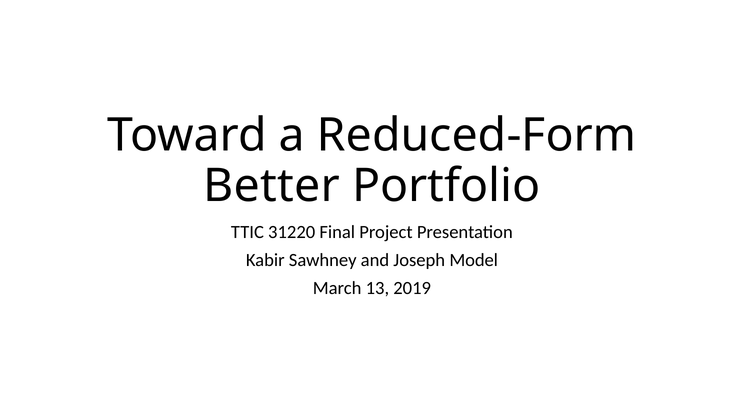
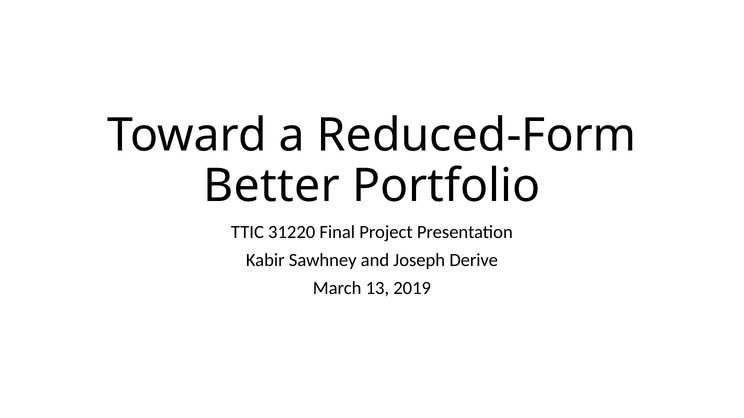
Model: Model -> Derive
